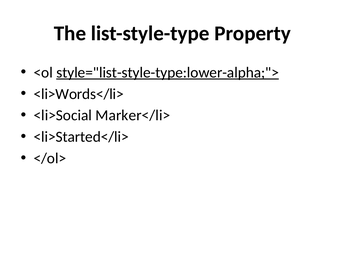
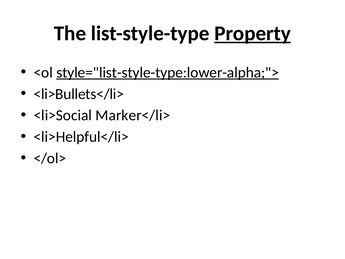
Property underline: none -> present
<li>Words</li>: <li>Words</li> -> <li>Bullets</li>
<li>Started</li>: <li>Started</li> -> <li>Helpful</li>
